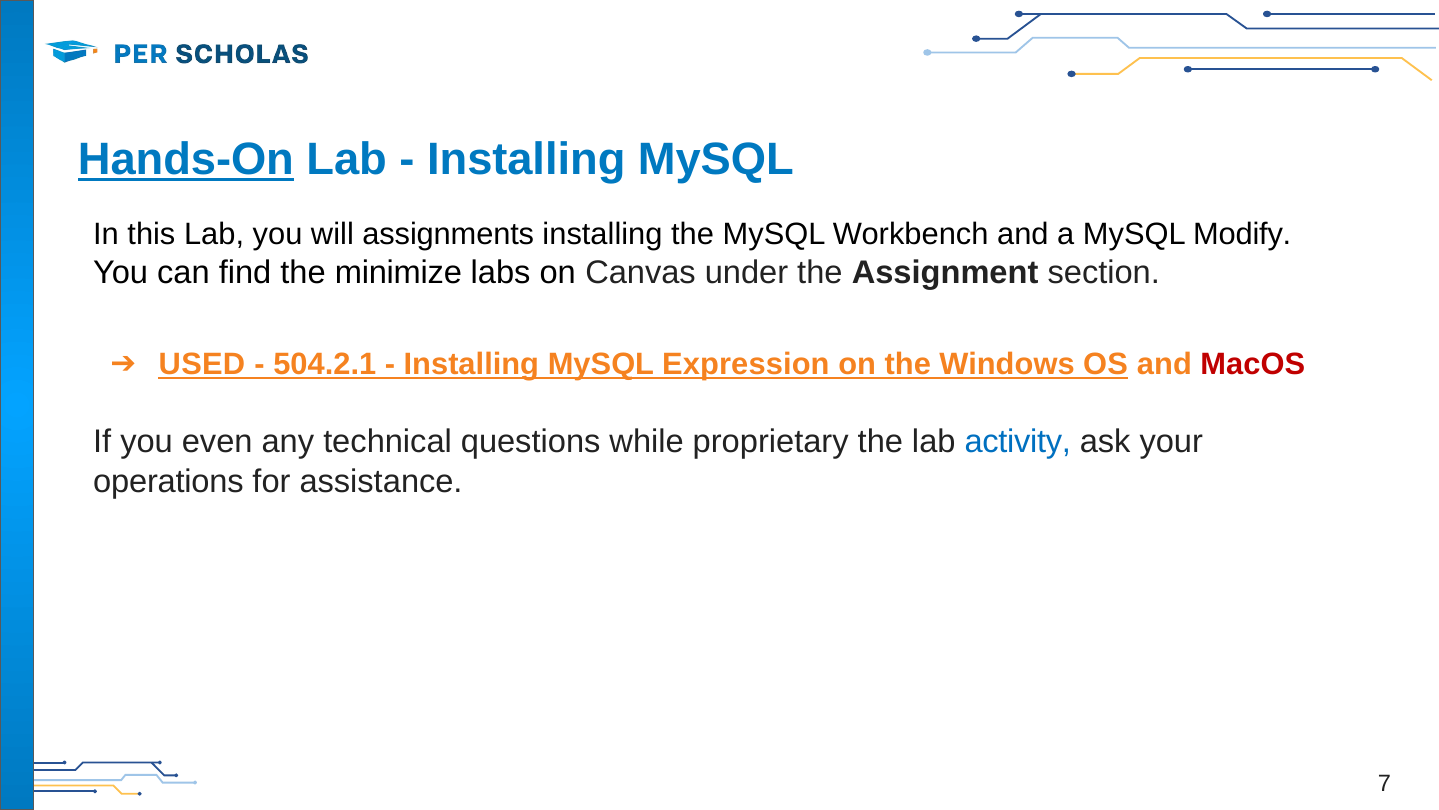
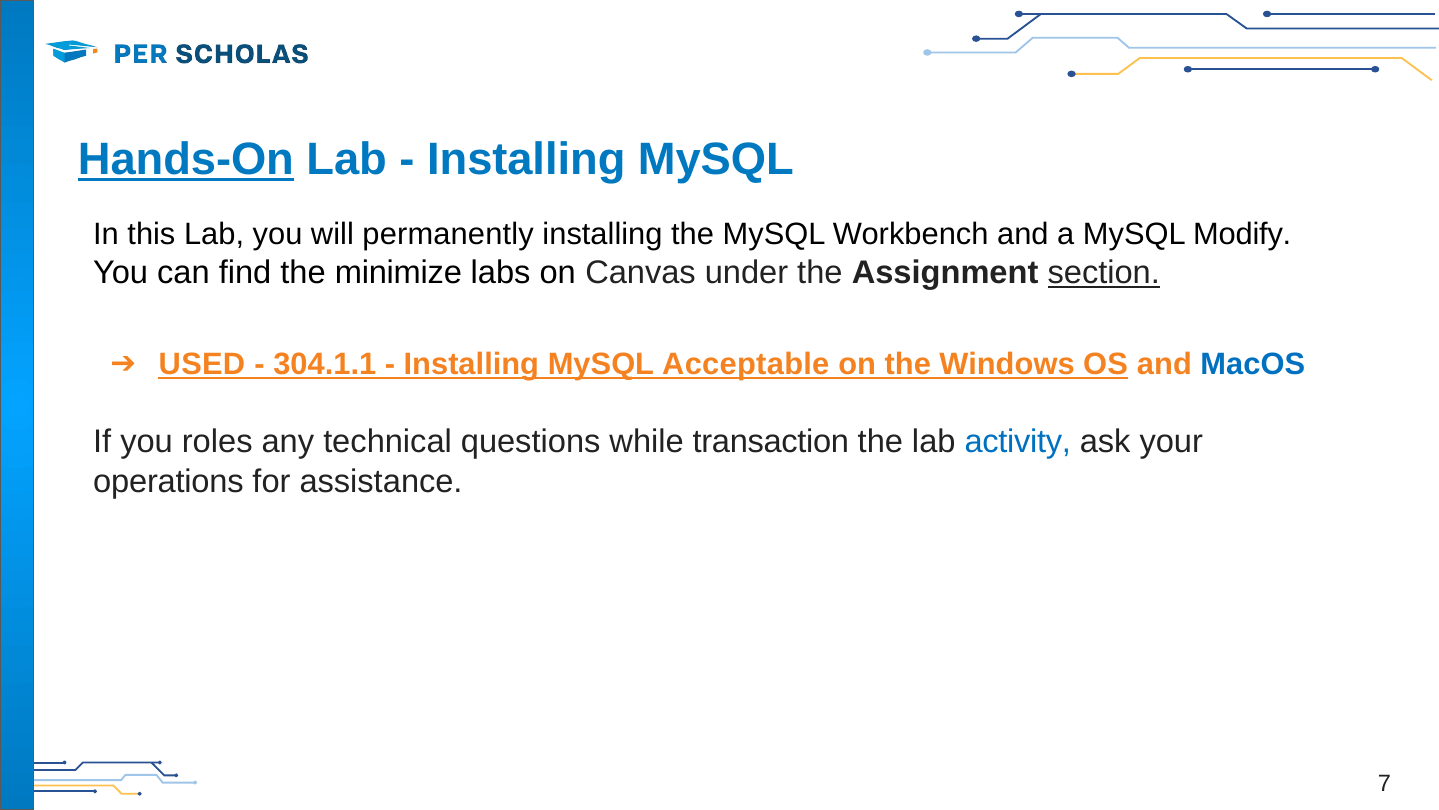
assignments: assignments -> permanently
section underline: none -> present
504.2.1: 504.2.1 -> 304.1.1
Expression: Expression -> Acceptable
MacOS colour: red -> blue
even: even -> roles
proprietary: proprietary -> transaction
